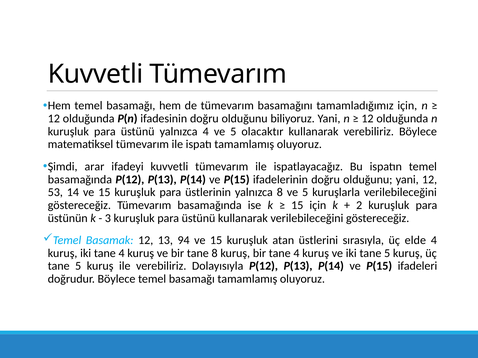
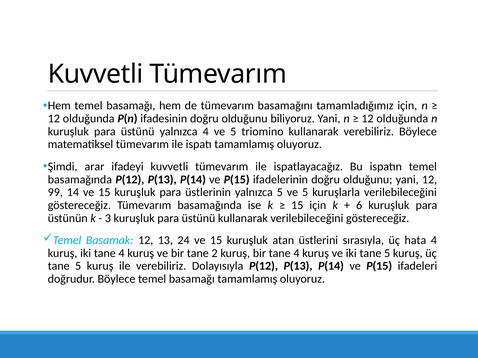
olacaktır: olacaktır -> triomino
53: 53 -> 99
yalnızca 8: 8 -> 5
2: 2 -> 6
94: 94 -> 24
elde: elde -> hata
tane 8: 8 -> 2
